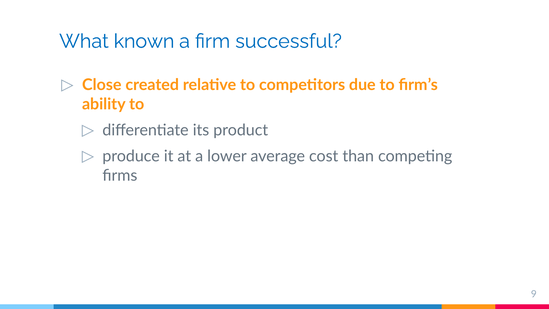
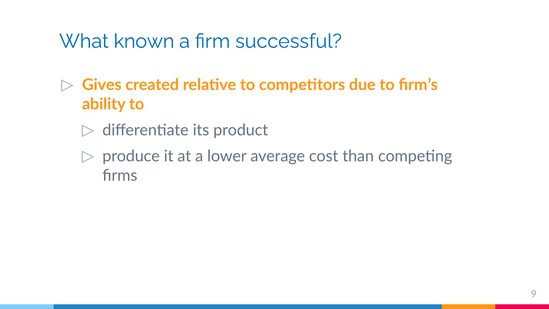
Close: Close -> Gives
